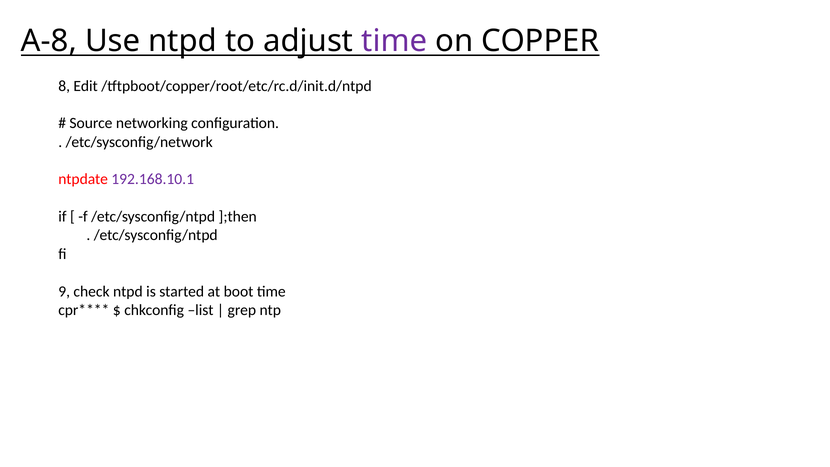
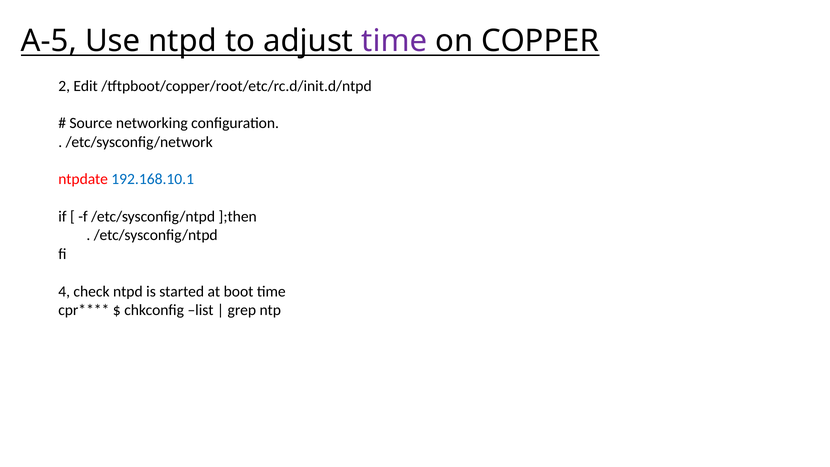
A-8: A-8 -> A-5
8: 8 -> 2
192.168.10.1 colour: purple -> blue
9: 9 -> 4
